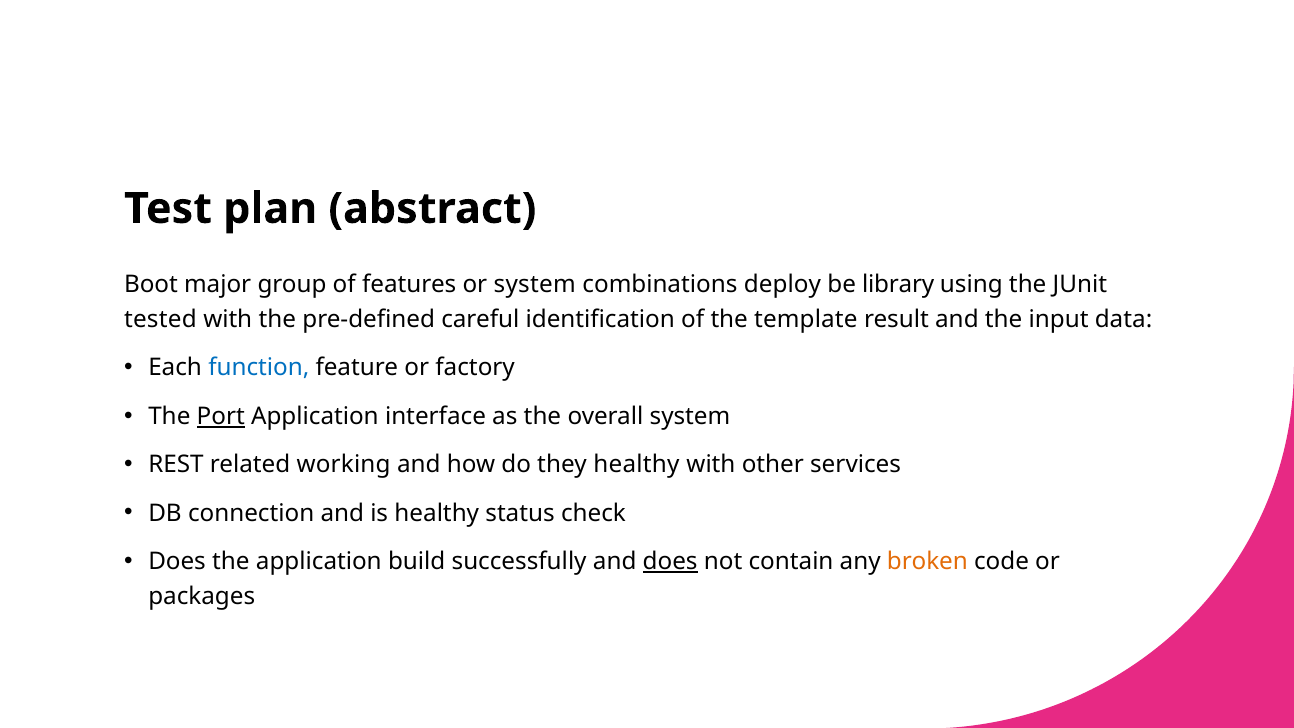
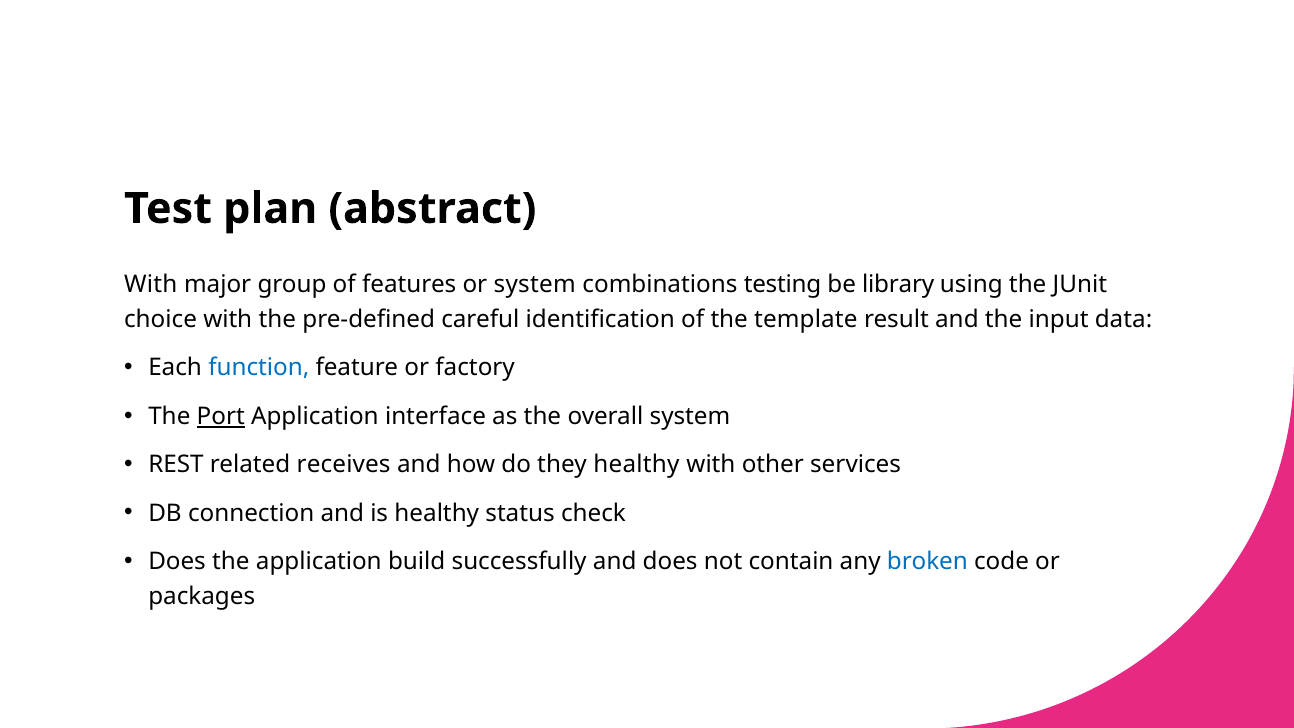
Boot at (151, 285): Boot -> With
deploy: deploy -> testing
tested: tested -> choice
working: working -> receives
does at (670, 562) underline: present -> none
broken colour: orange -> blue
